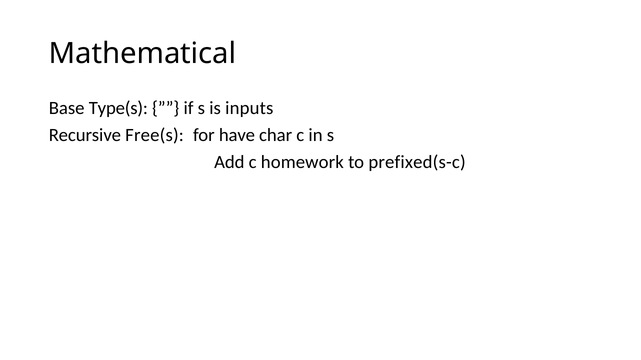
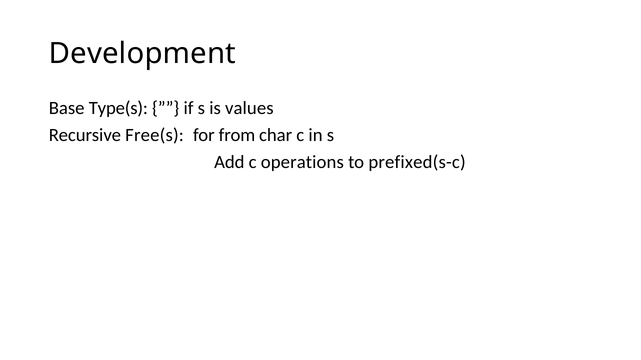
Mathematical: Mathematical -> Development
inputs: inputs -> values
have: have -> from
homework: homework -> operations
